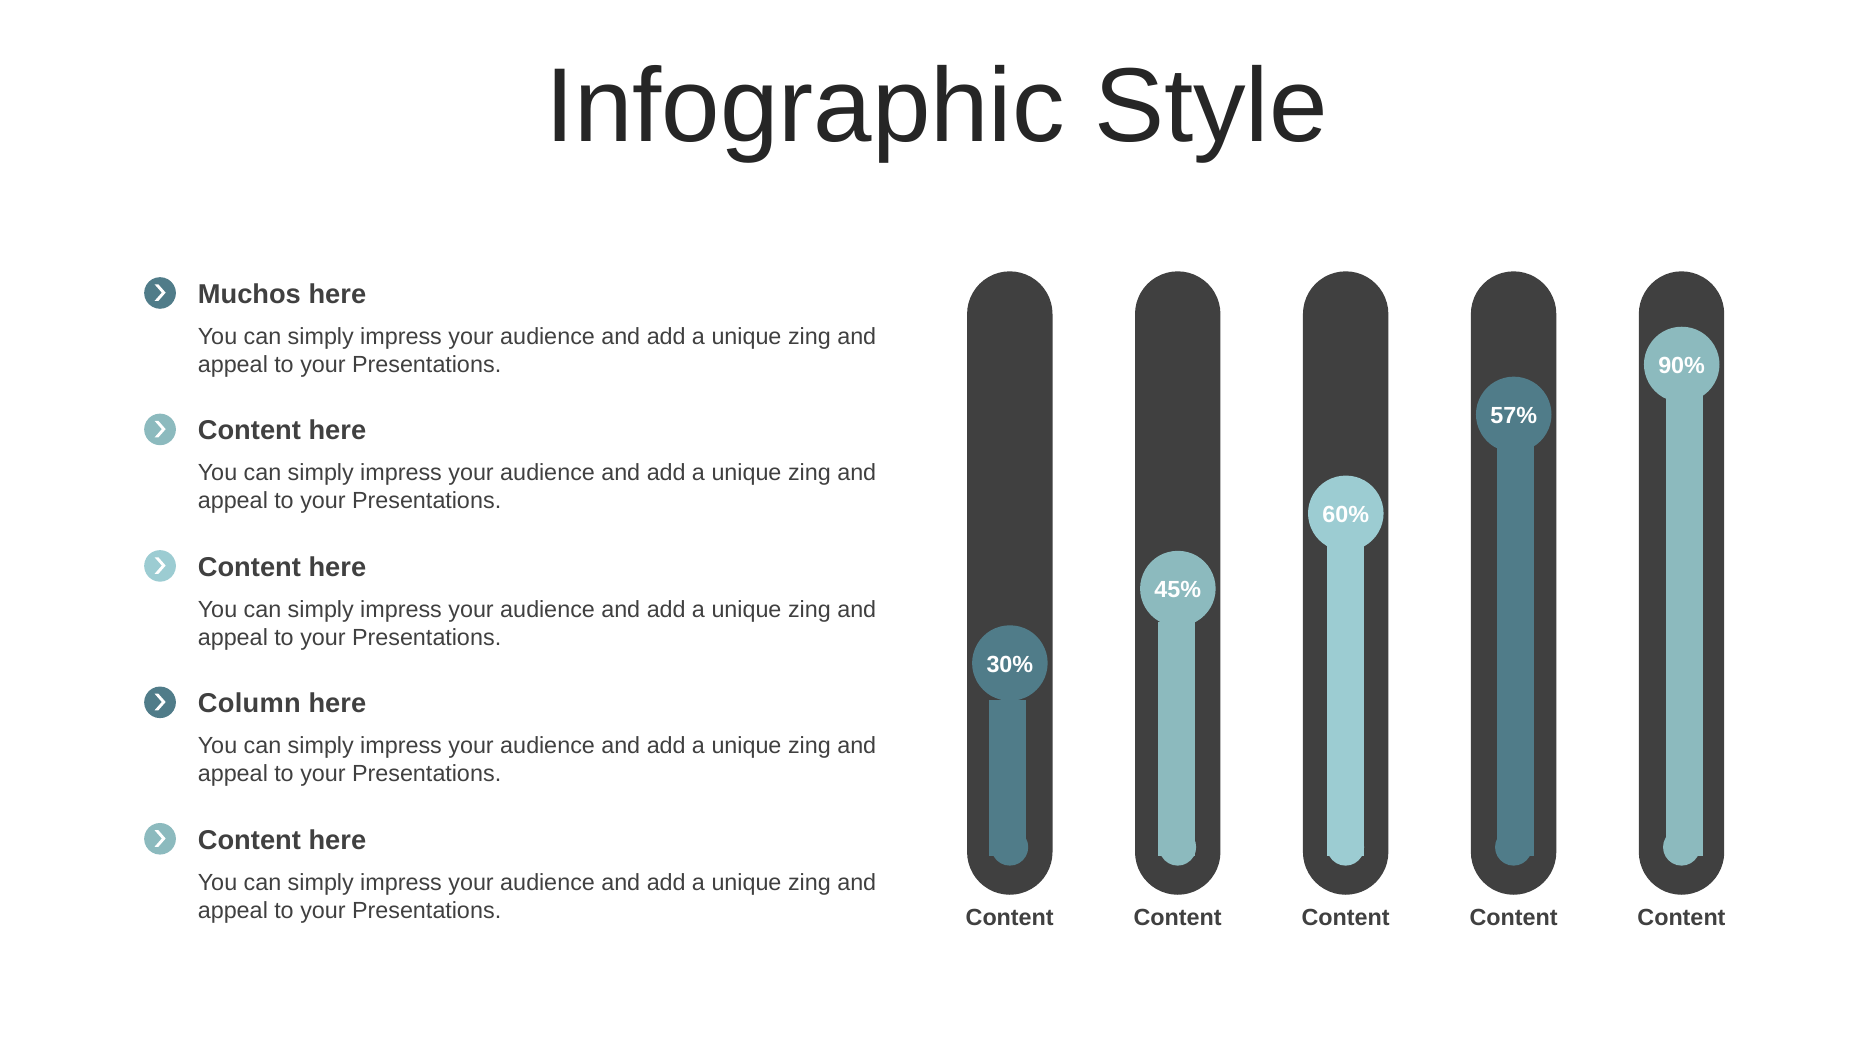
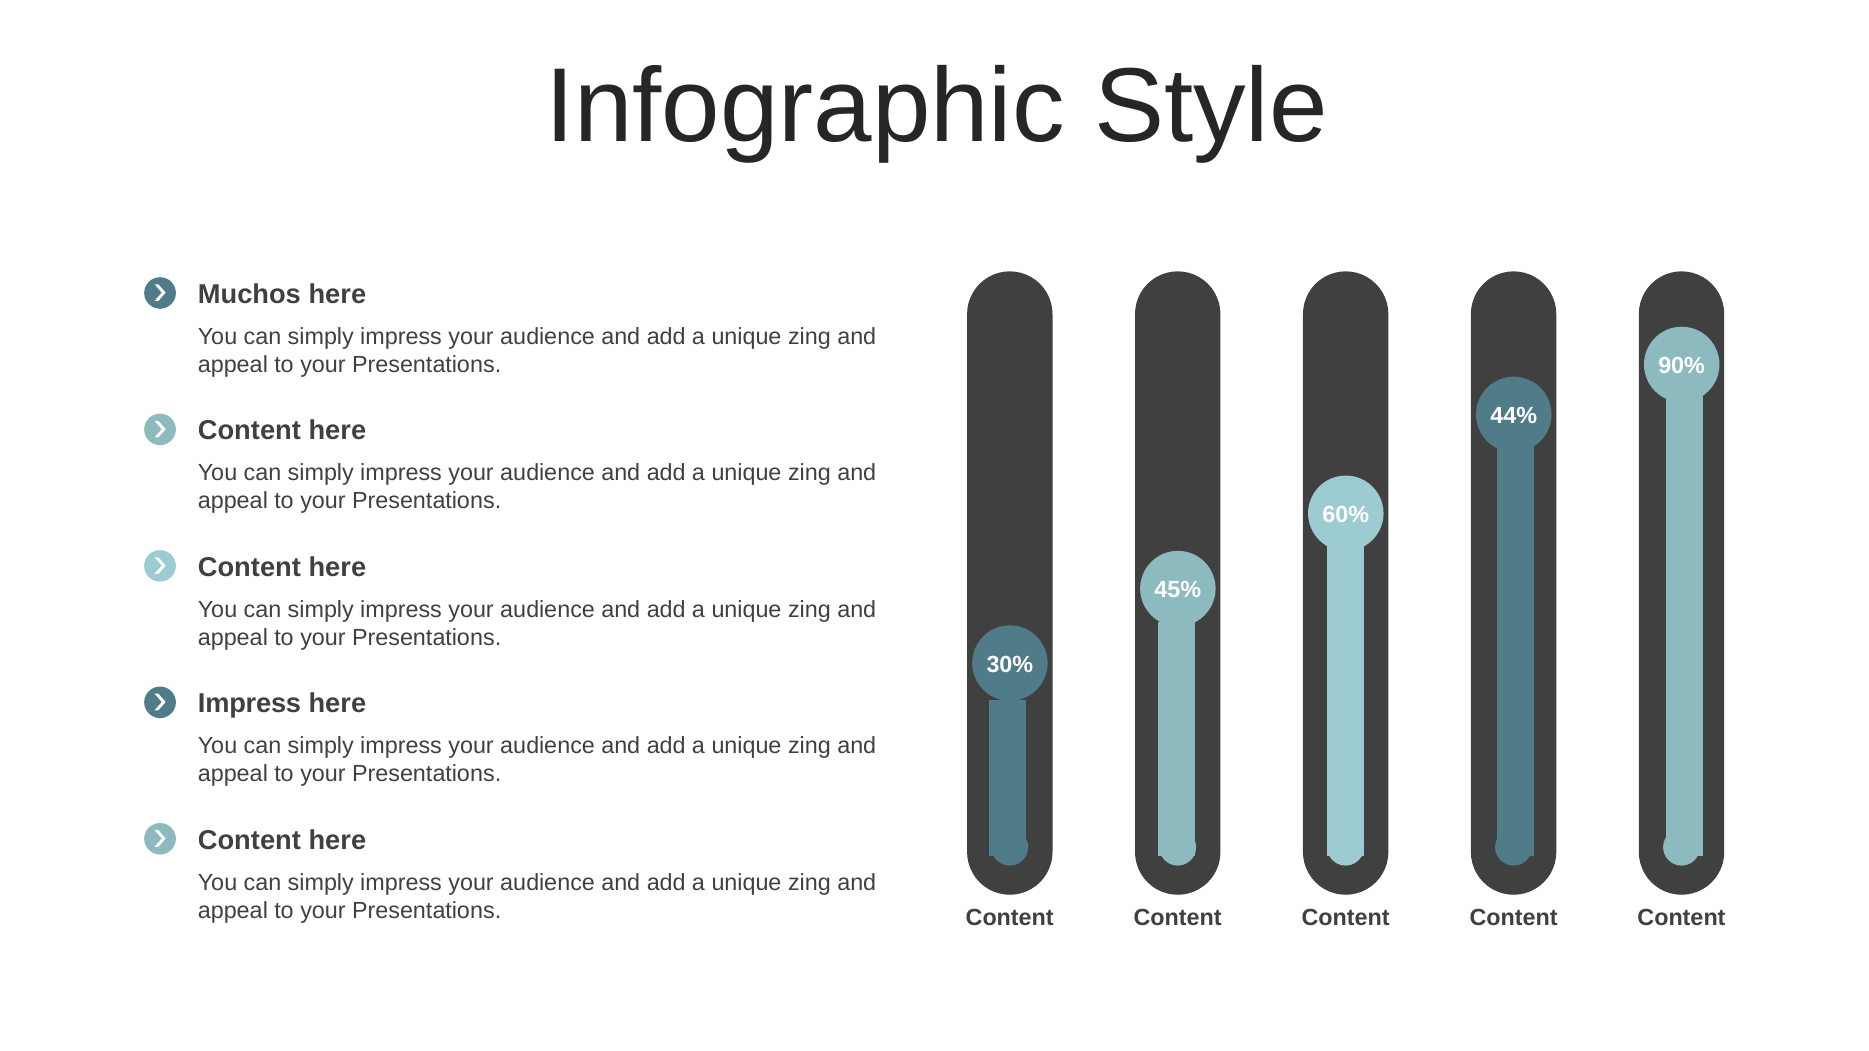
57%: 57% -> 44%
Column at (249, 704): Column -> Impress
